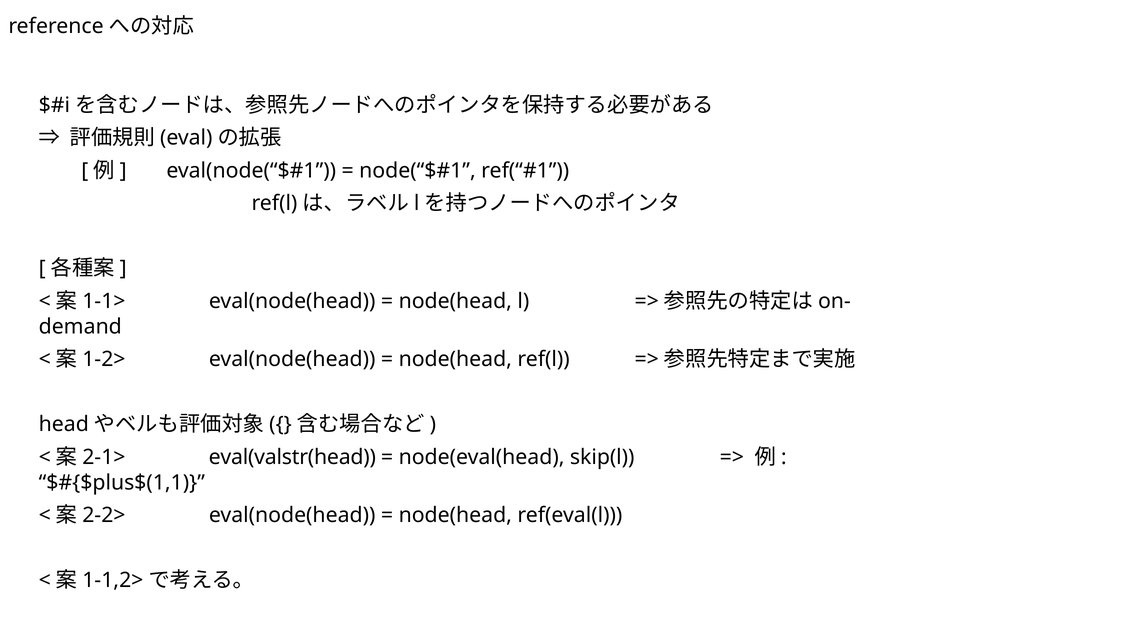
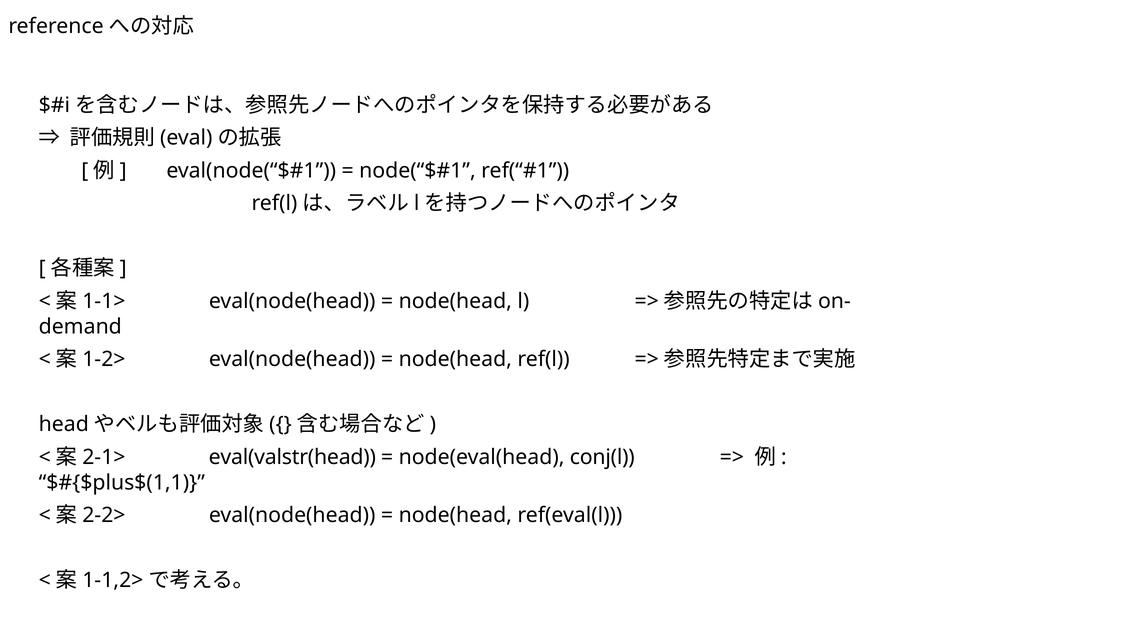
skip(l: skip(l -> conj(l
